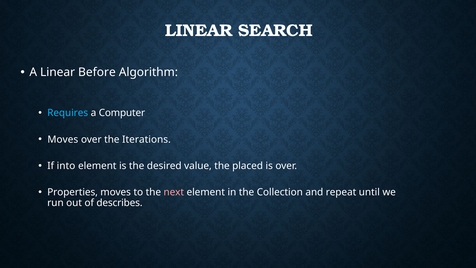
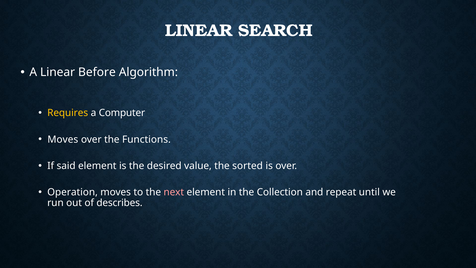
Requires colour: light blue -> yellow
Iterations: Iterations -> Functions
into: into -> said
placed: placed -> sorted
Properties: Properties -> Operation
